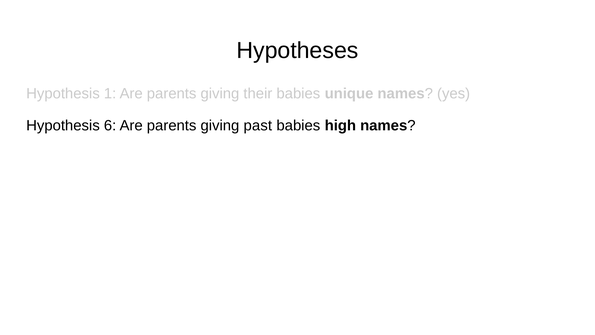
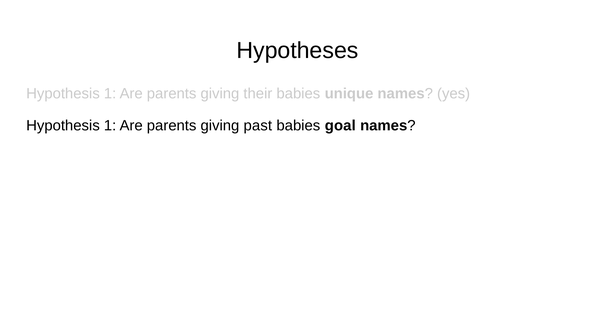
6 at (110, 125): 6 -> 1
high: high -> goal
